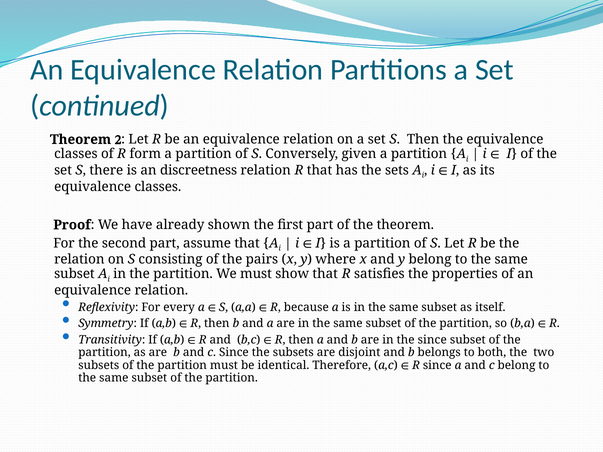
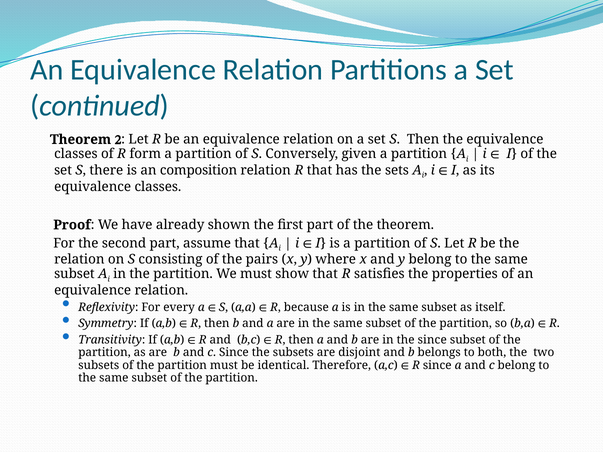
discreetness: discreetness -> composition
